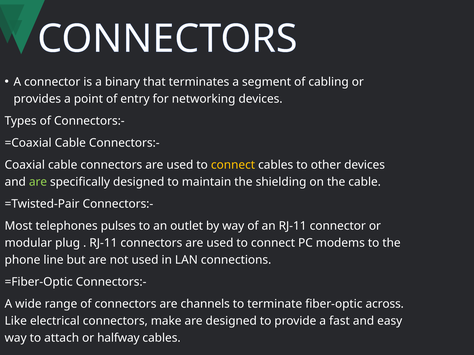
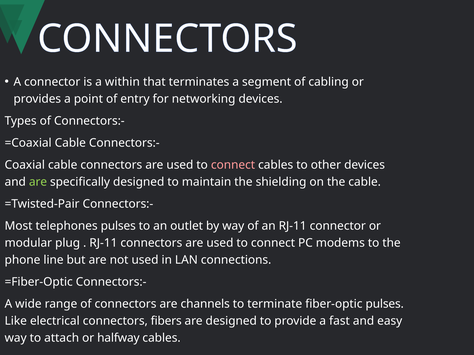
binary: binary -> within
connect at (233, 165) colour: yellow -> pink
fiber-optic across: across -> pulses
make: make -> fibers
